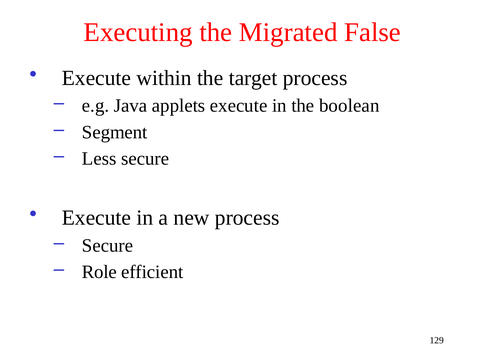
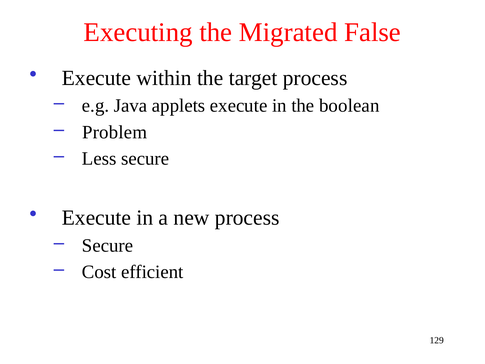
Segment: Segment -> Problem
Role: Role -> Cost
